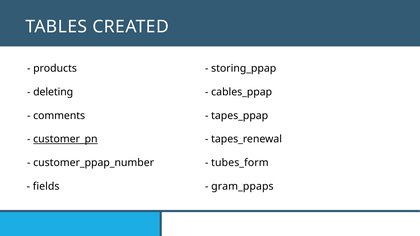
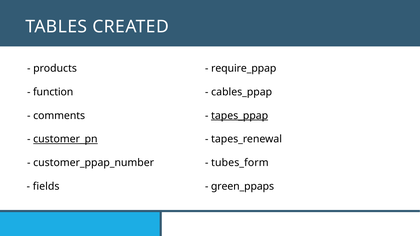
storing_ppap: storing_ppap -> require_ppap
deleting: deleting -> function
tapes_ppap underline: none -> present
gram_ppaps: gram_ppaps -> green_ppaps
